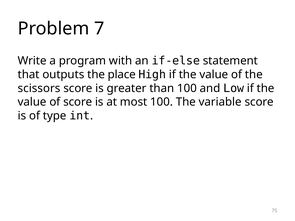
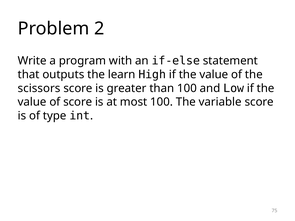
7: 7 -> 2
place: place -> learn
